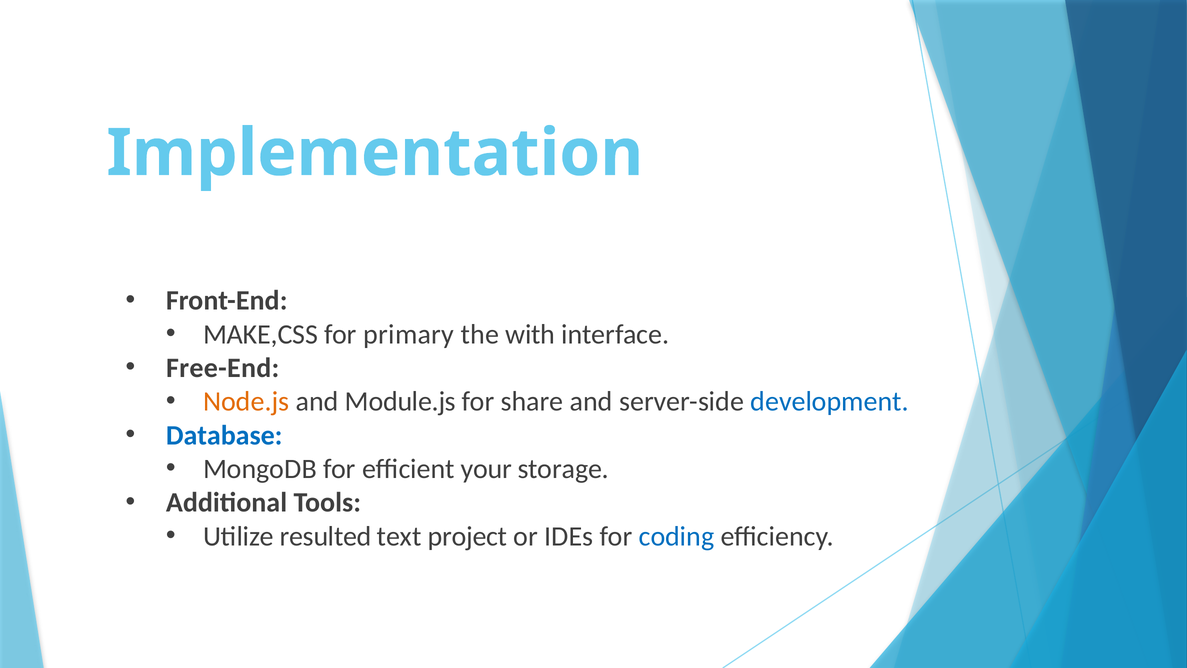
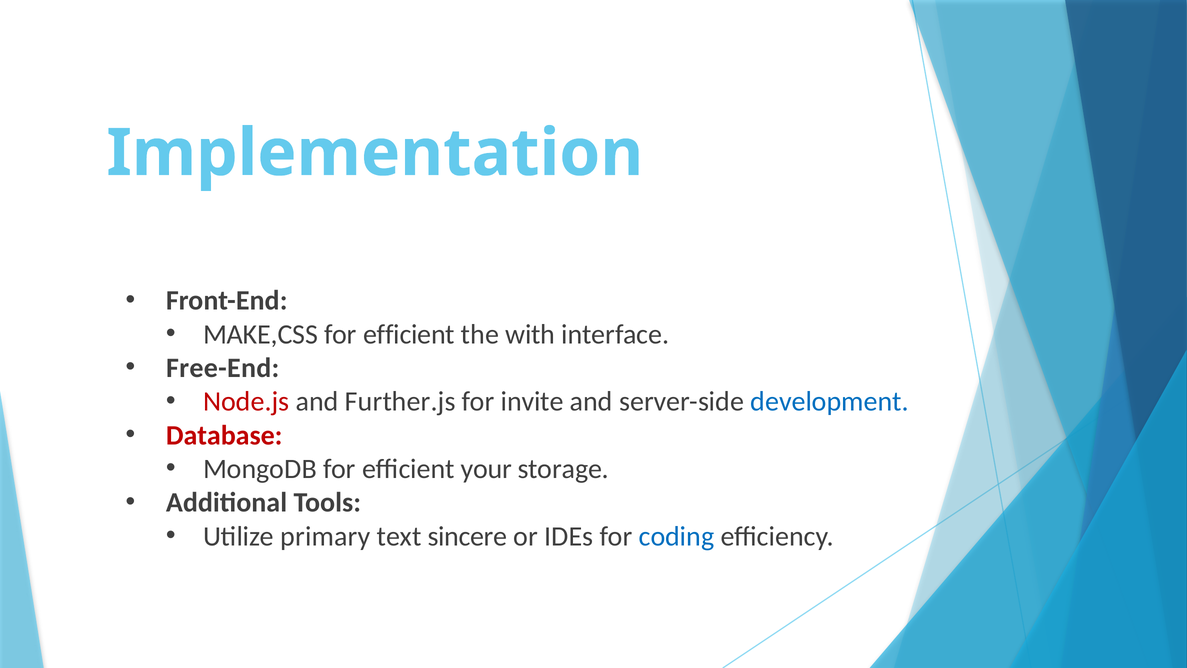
primary at (409, 334): primary -> efficient
Node.js colour: orange -> red
Module.js: Module.js -> Further.js
share: share -> invite
Database colour: blue -> red
resulted: resulted -> primary
project: project -> sincere
